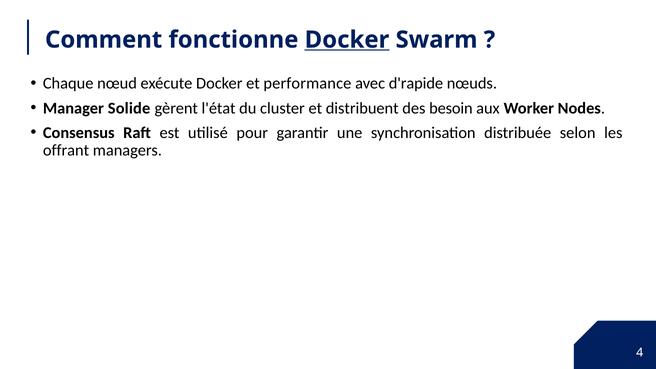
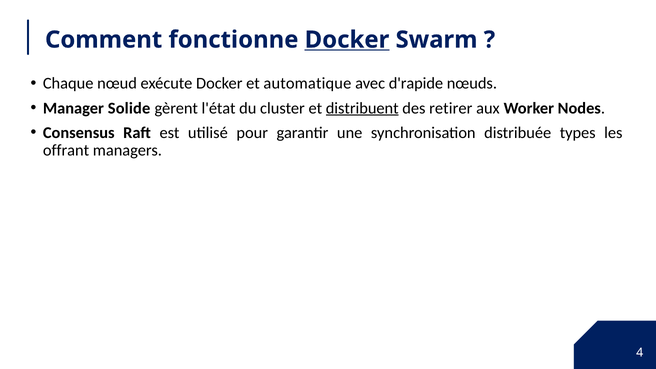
performance: performance -> automatique
distribuent underline: none -> present
besoin: besoin -> retirer
selon: selon -> types
